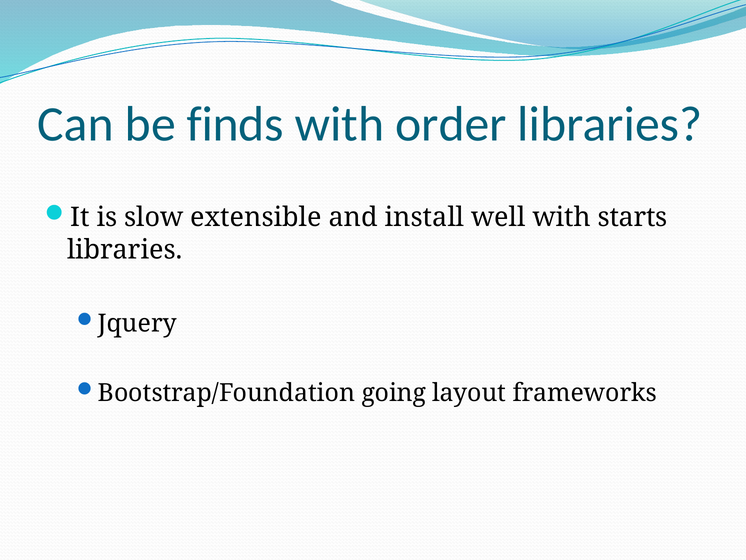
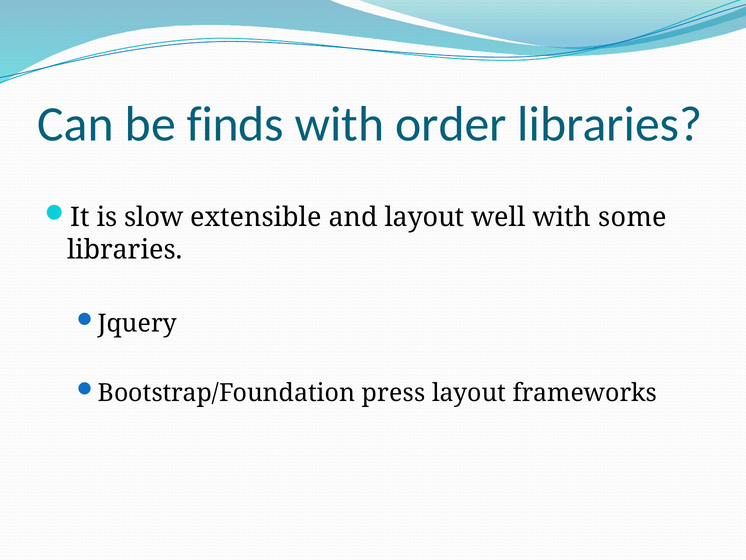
and install: install -> layout
starts: starts -> some
going: going -> press
